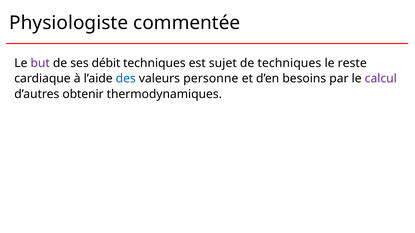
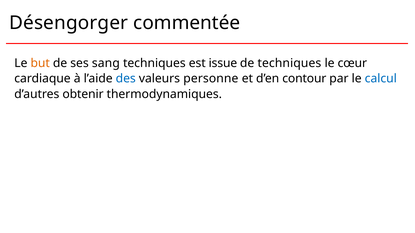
Physiologiste: Physiologiste -> Désengorger
but colour: purple -> orange
débit: débit -> sang
sujet: sujet -> issue
reste: reste -> cœur
besoins: besoins -> contour
calcul colour: purple -> blue
